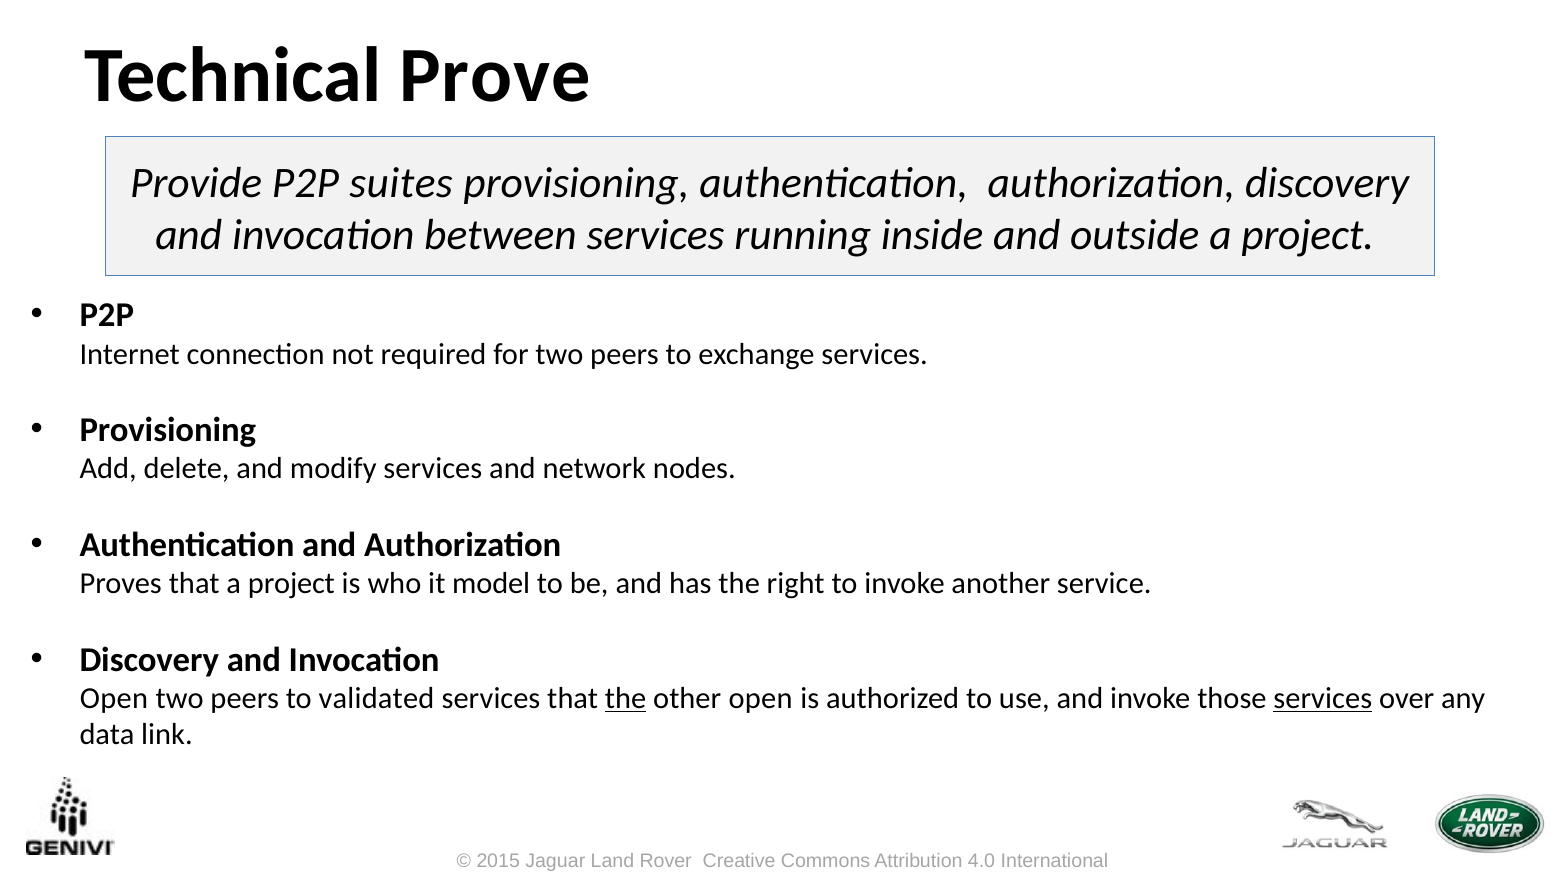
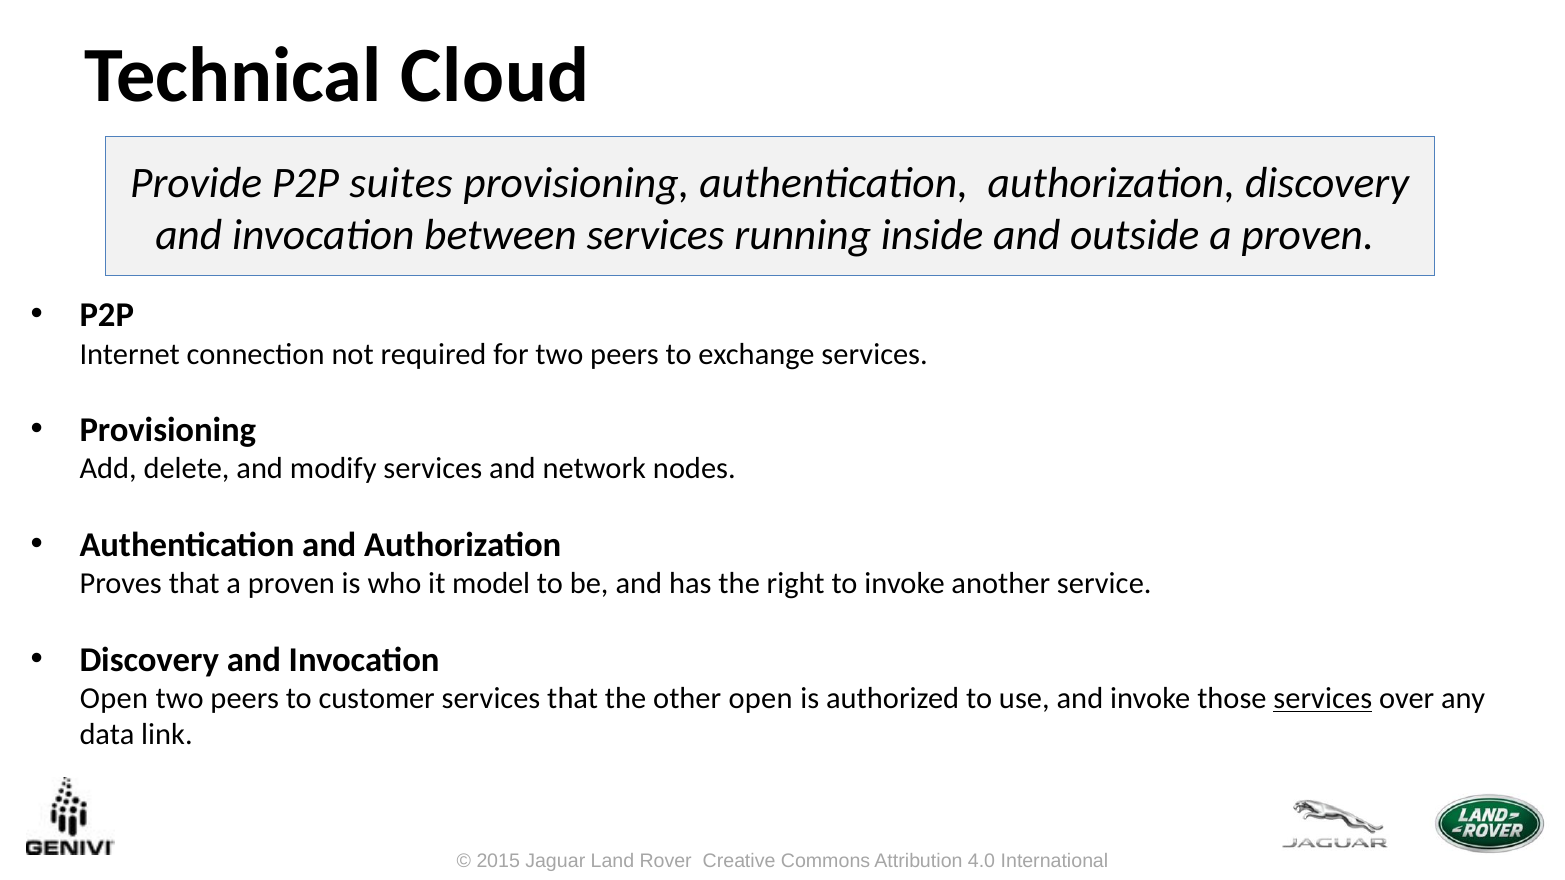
Prove: Prove -> Cloud
outside a project: project -> proven
that a project: project -> proven
validated: validated -> customer
the at (626, 699) underline: present -> none
